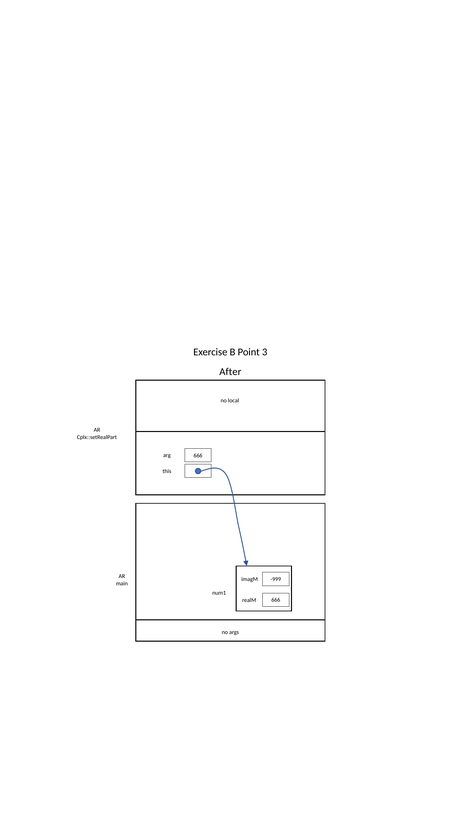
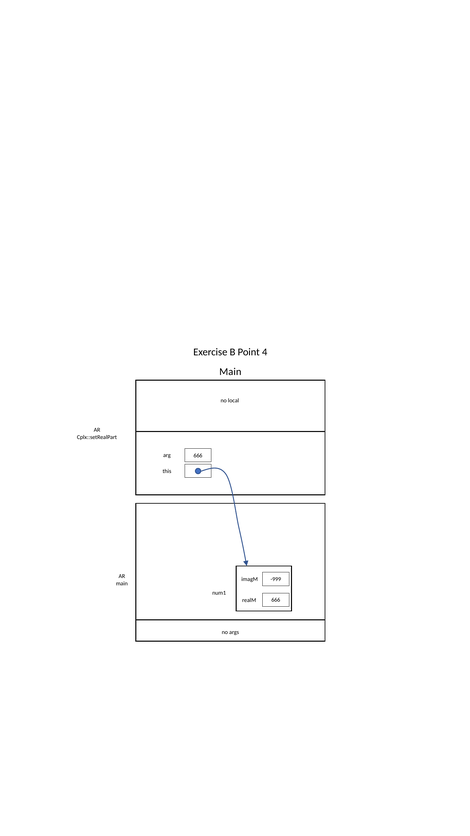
3: 3 -> 4
After at (230, 371): After -> Main
